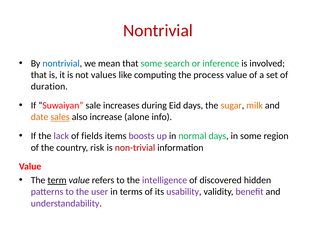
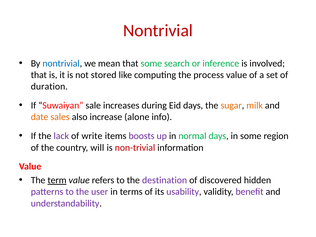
values: values -> stored
sales underline: present -> none
fields: fields -> write
risk: risk -> will
intelligence: intelligence -> destination
